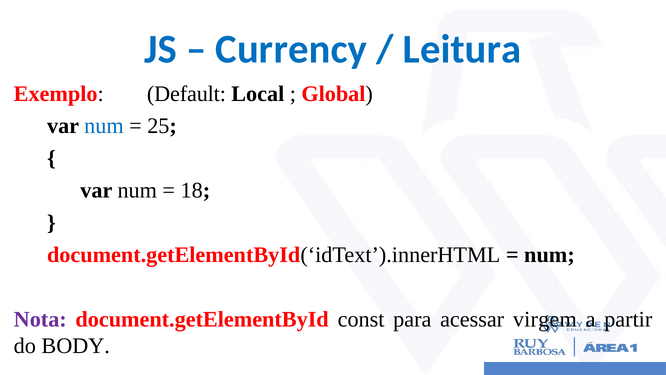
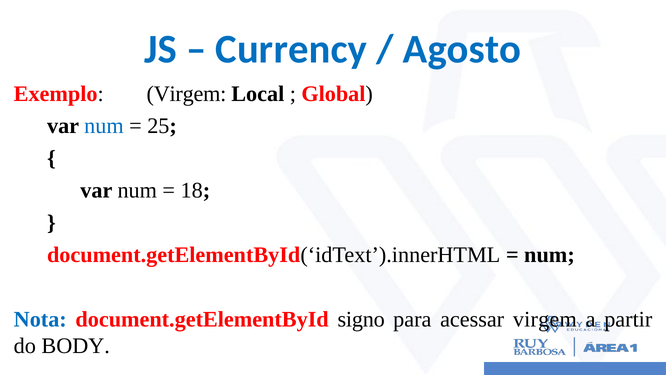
Leitura: Leitura -> Agosto
Exemplo Default: Default -> Virgem
Nota colour: purple -> blue
const: const -> signo
